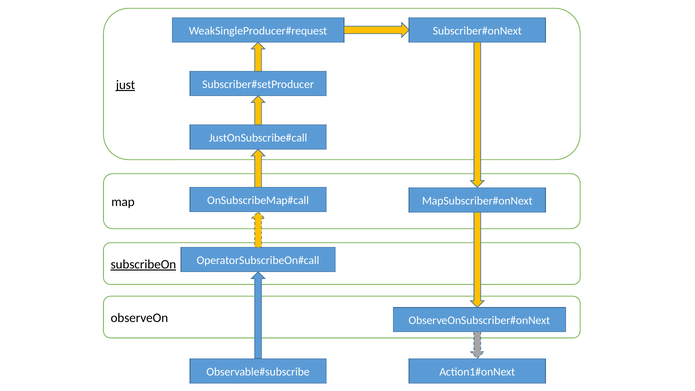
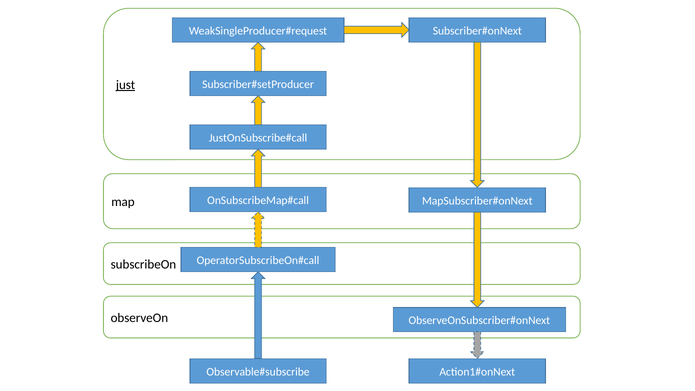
subscribeOn underline: present -> none
